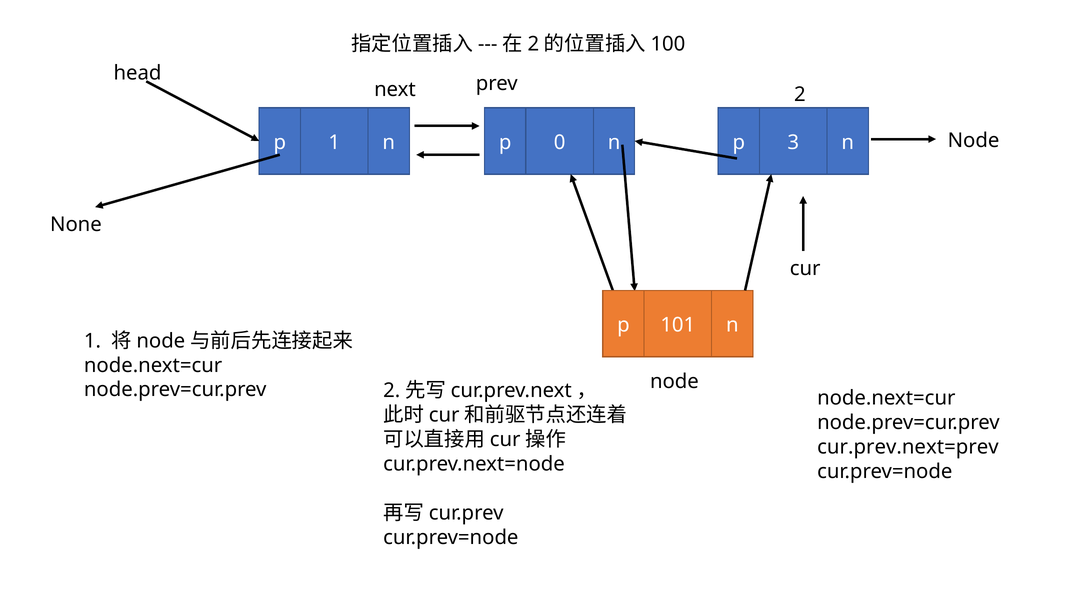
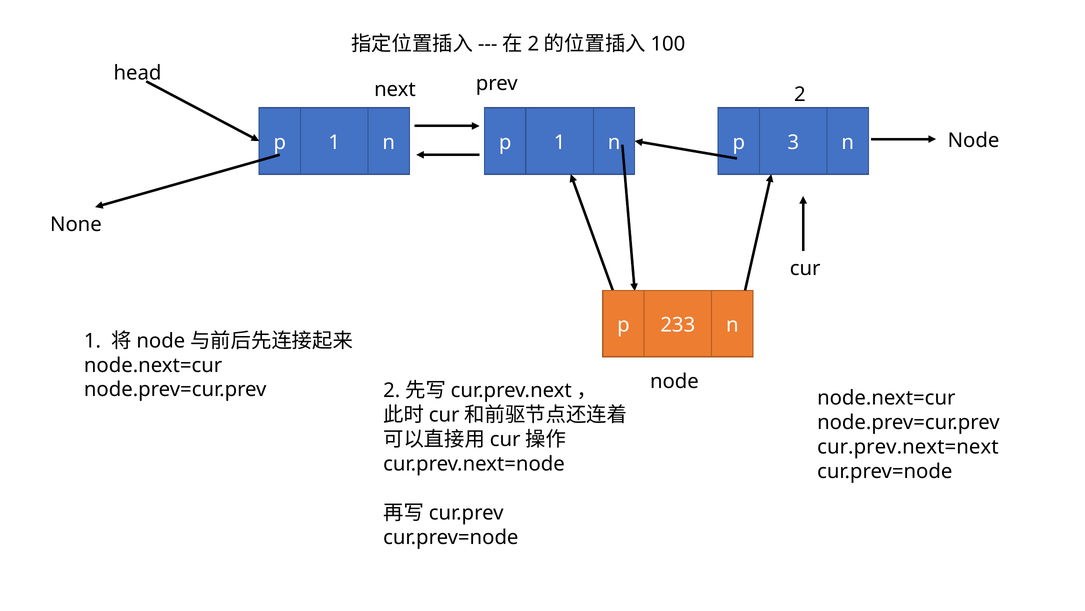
n p 0: 0 -> 1
101: 101 -> 233
cur.prev.next=prev: cur.prev.next=prev -> cur.prev.next=next
